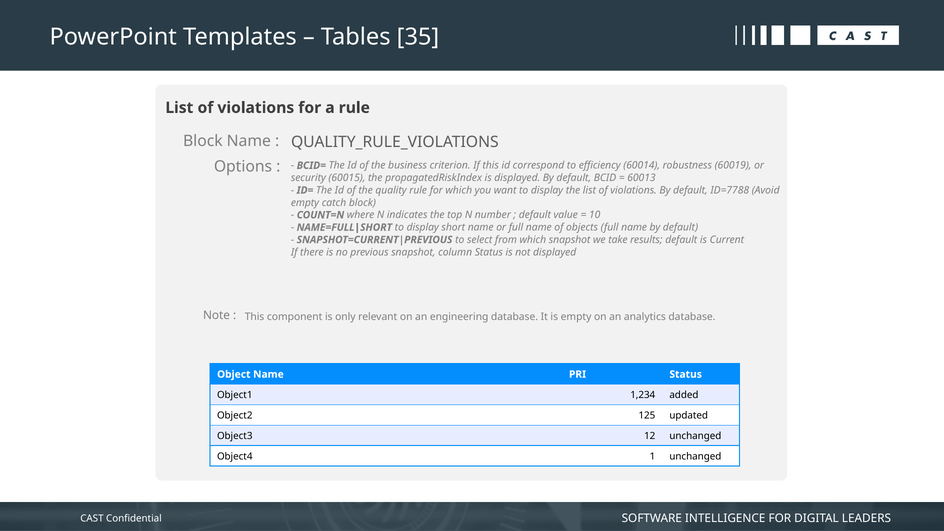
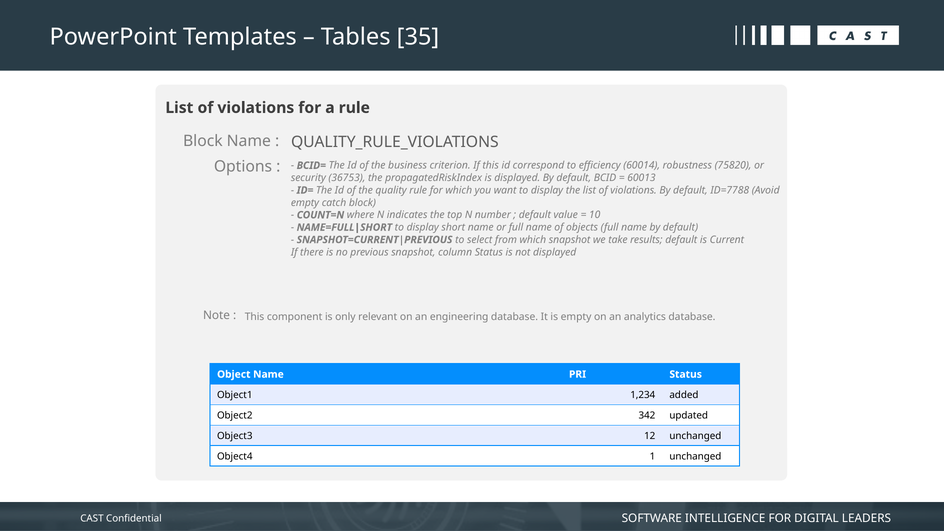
60019: 60019 -> 75820
60015: 60015 -> 36753
125: 125 -> 342
